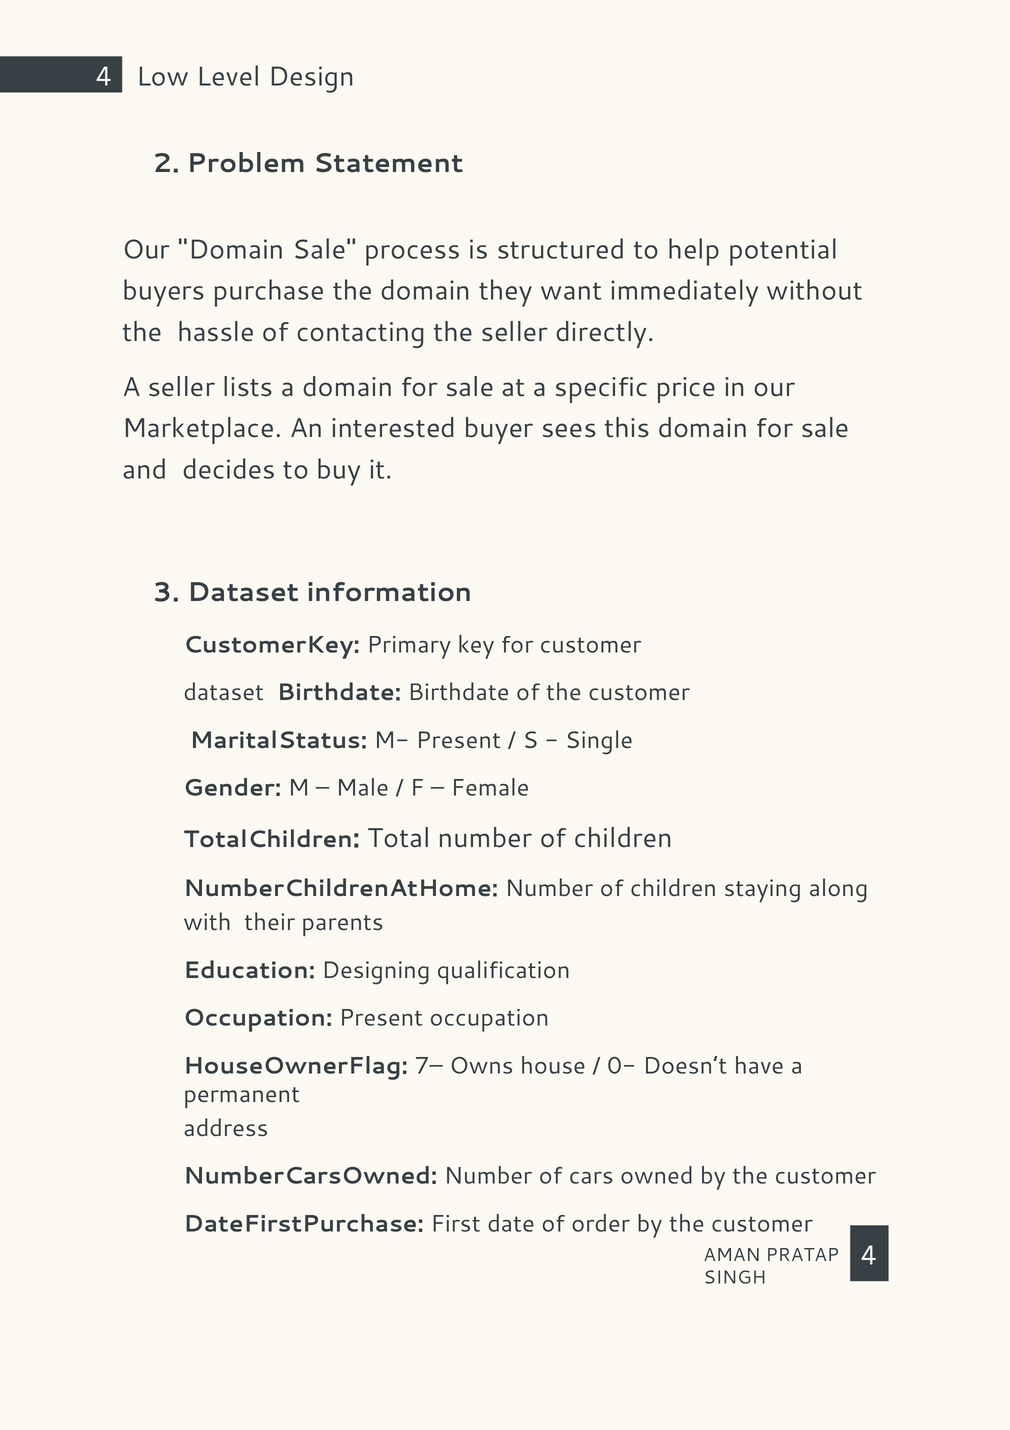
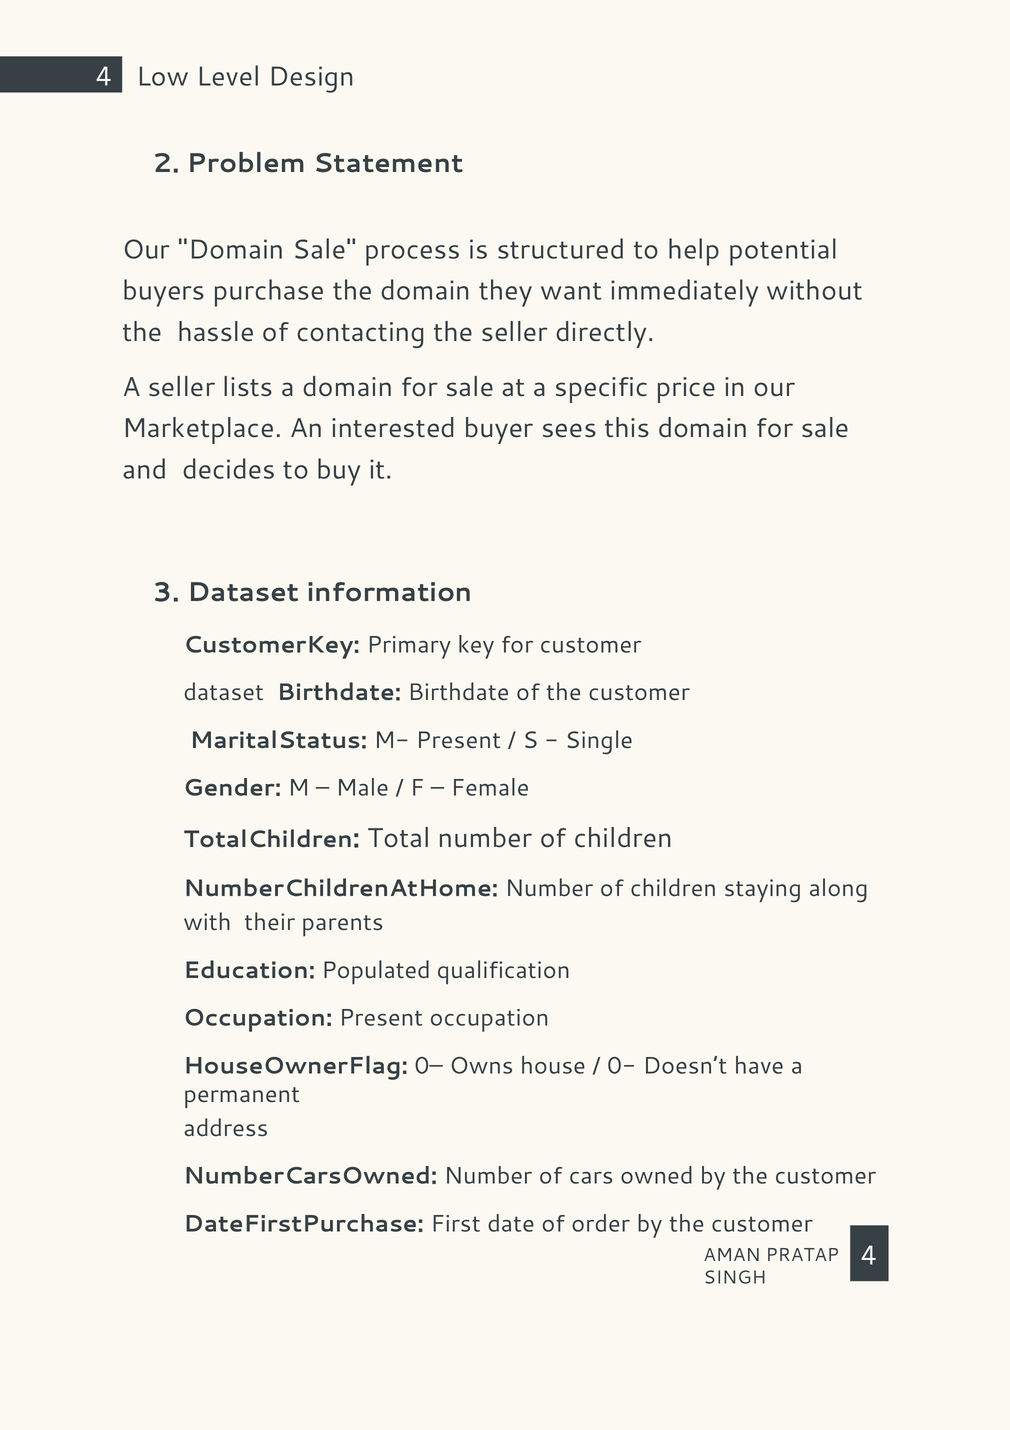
Designing: Designing -> Populated
7–: 7– -> 0–
